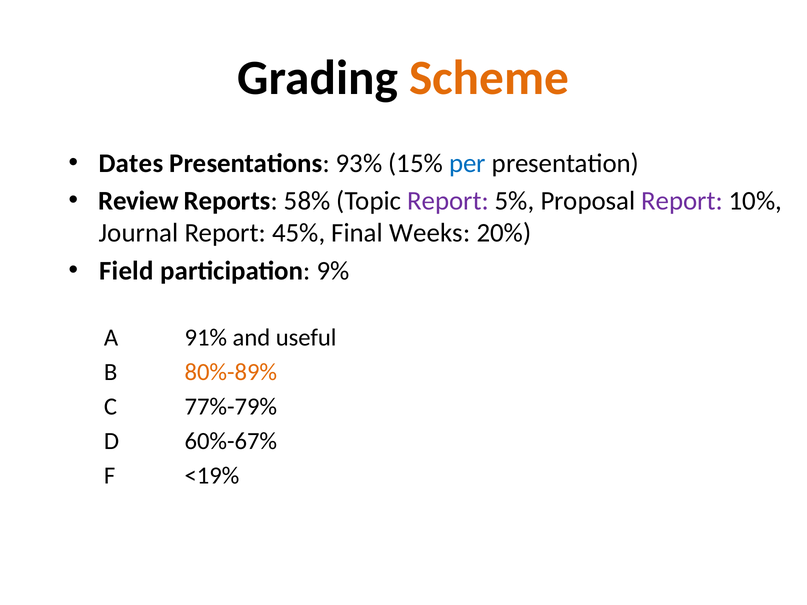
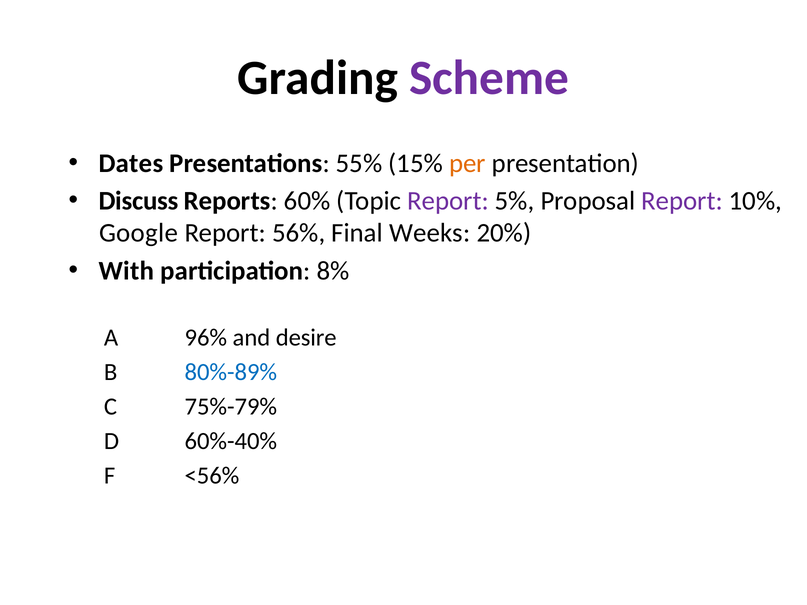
Scheme colour: orange -> purple
93%: 93% -> 55%
per colour: blue -> orange
Review: Review -> Discuss
58%: 58% -> 60%
Journal: Journal -> Google
45%: 45% -> 56%
Field: Field -> With
9%: 9% -> 8%
91%: 91% -> 96%
useful: useful -> desire
80%-89% colour: orange -> blue
77%-79%: 77%-79% -> 75%-79%
60%-67%: 60%-67% -> 60%-40%
<19%: <19% -> <56%
